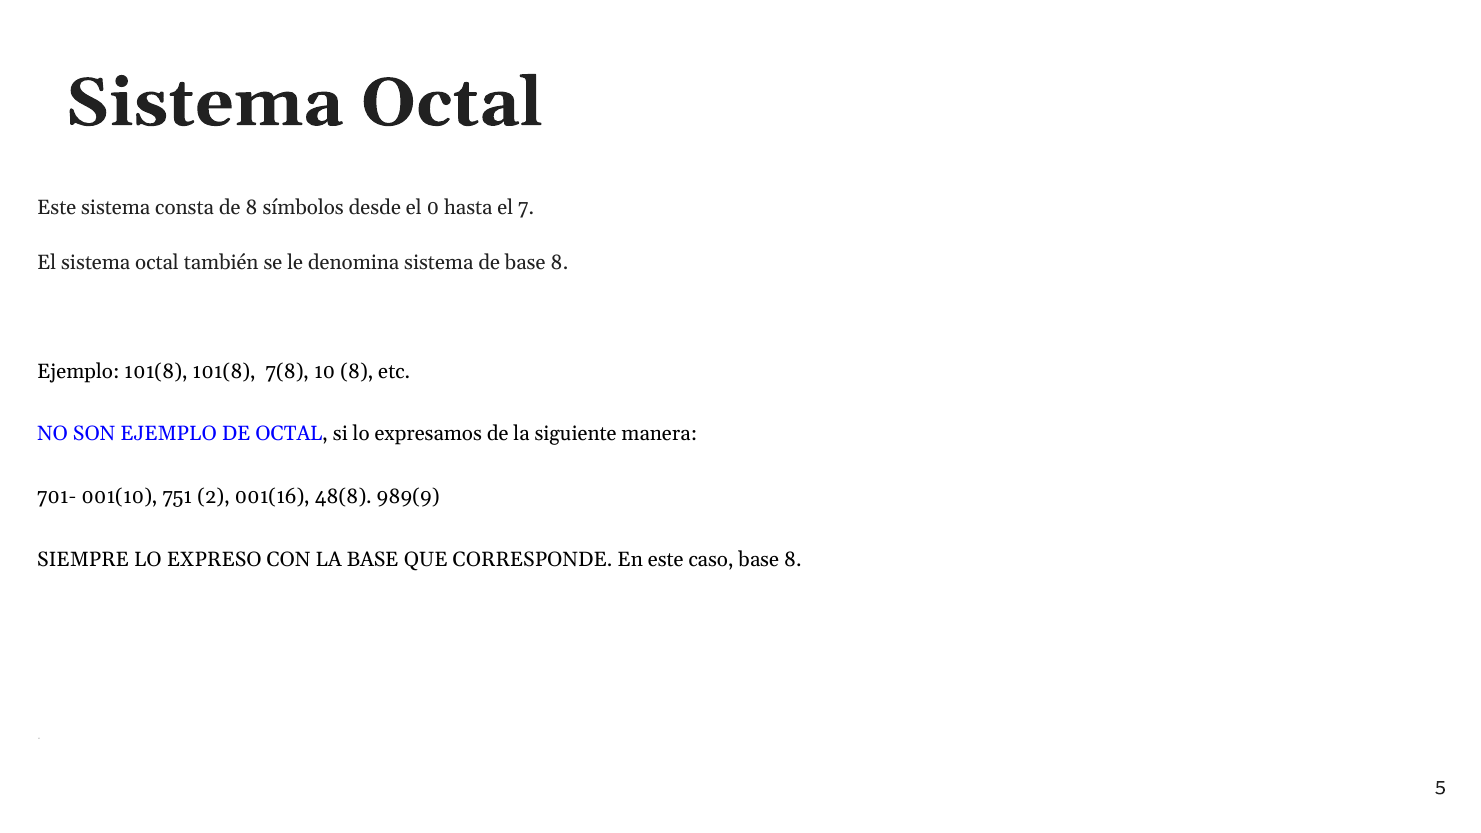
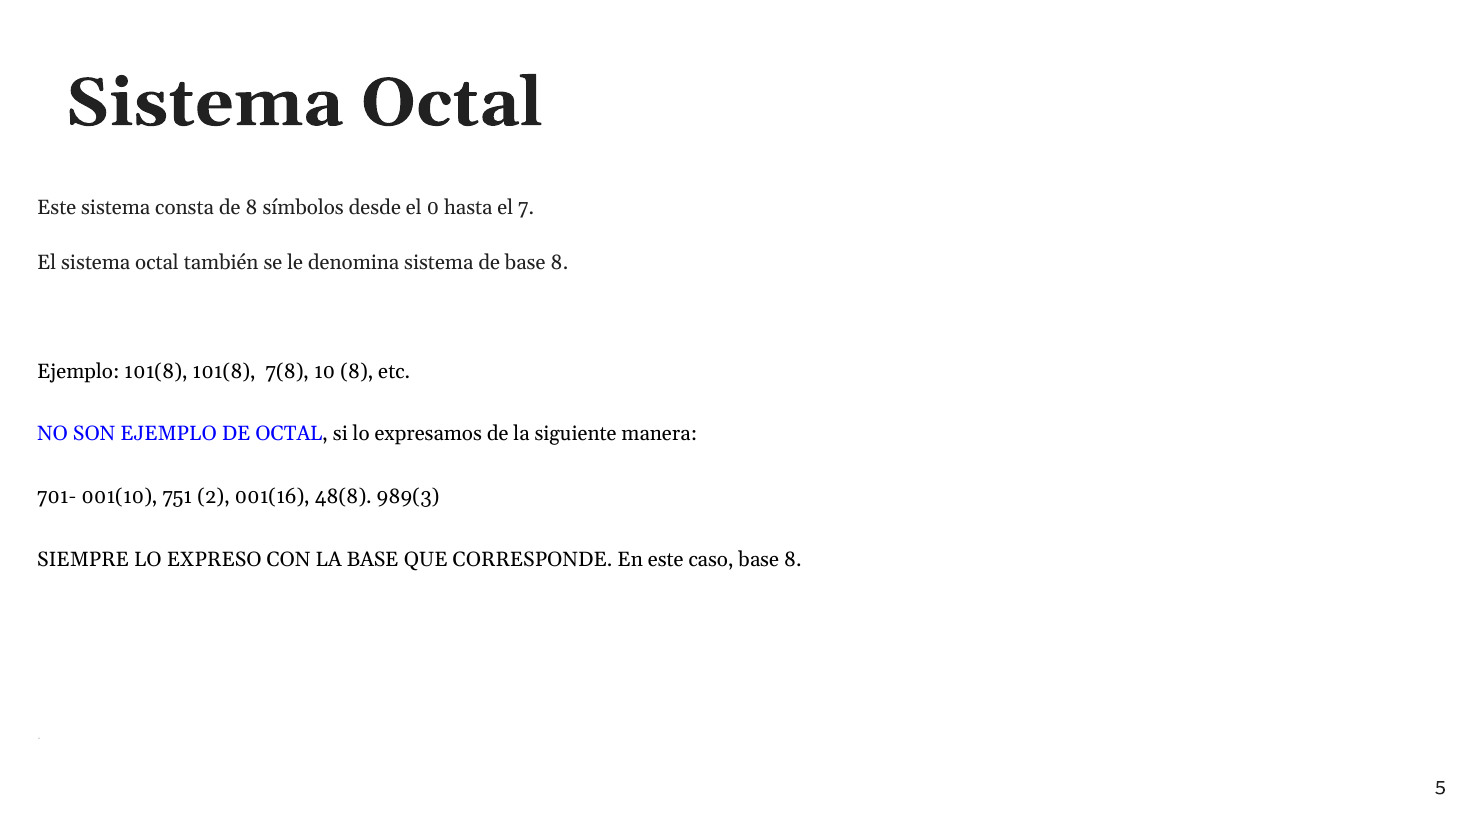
989(9: 989(9 -> 989(3
